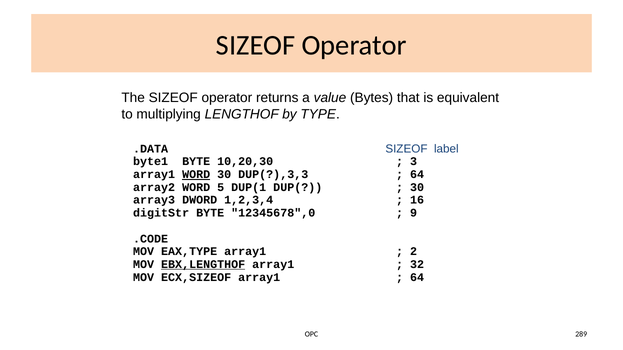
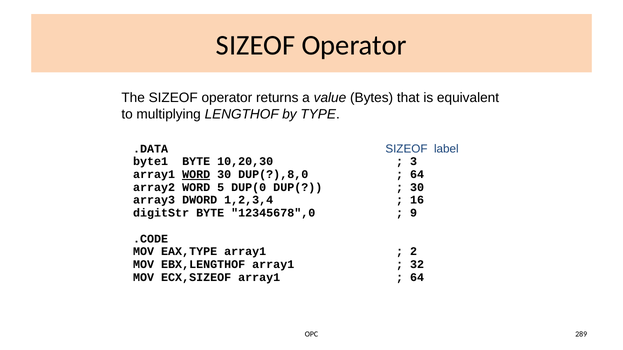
DUP(?),3,3: DUP(?),3,3 -> DUP(?),8,0
DUP(1: DUP(1 -> DUP(0
EBX,LENGTHOF underline: present -> none
